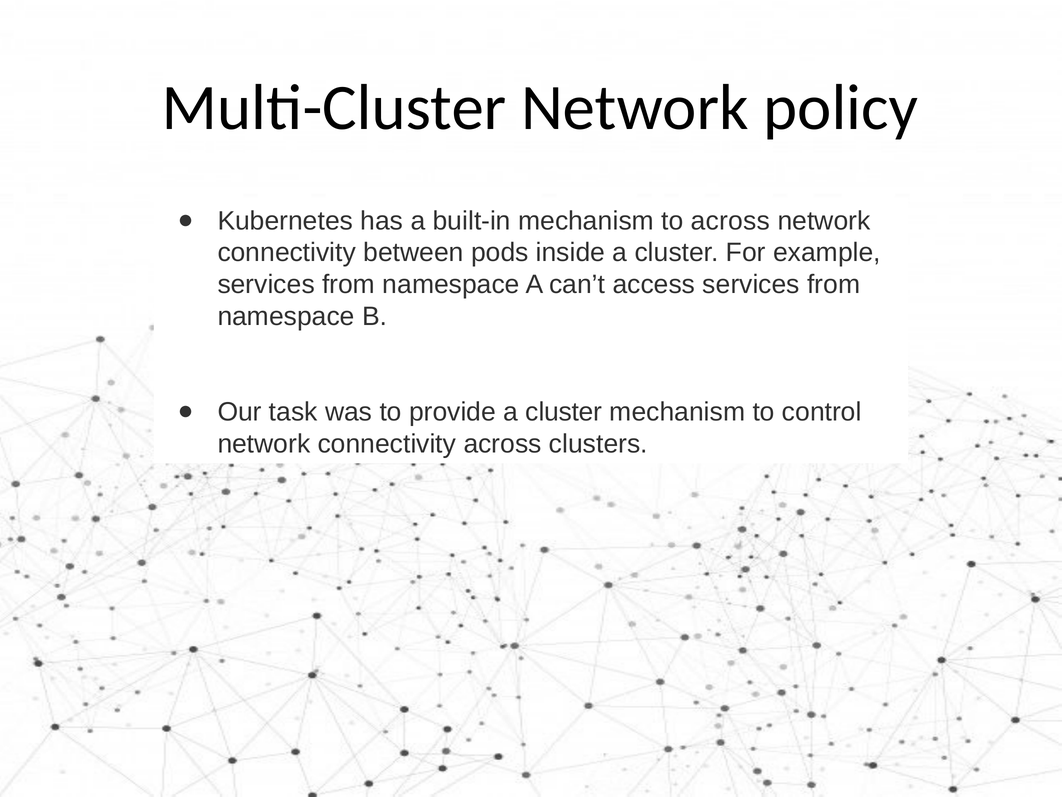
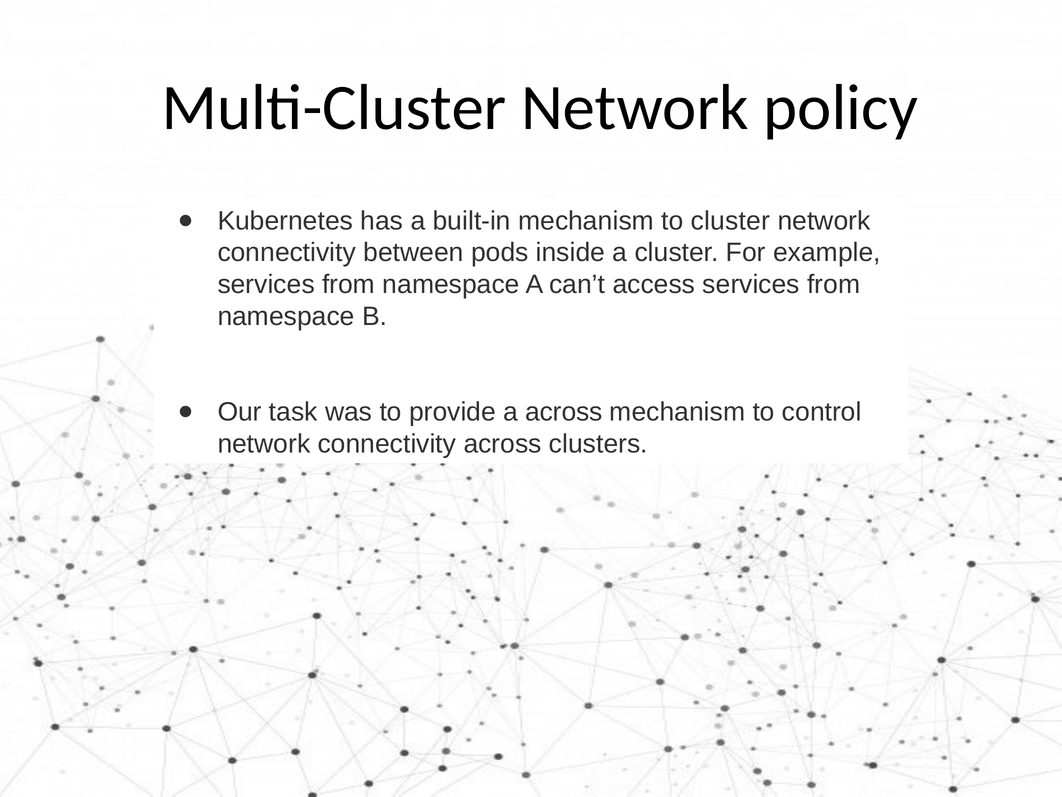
to across: across -> cluster
provide a cluster: cluster -> across
